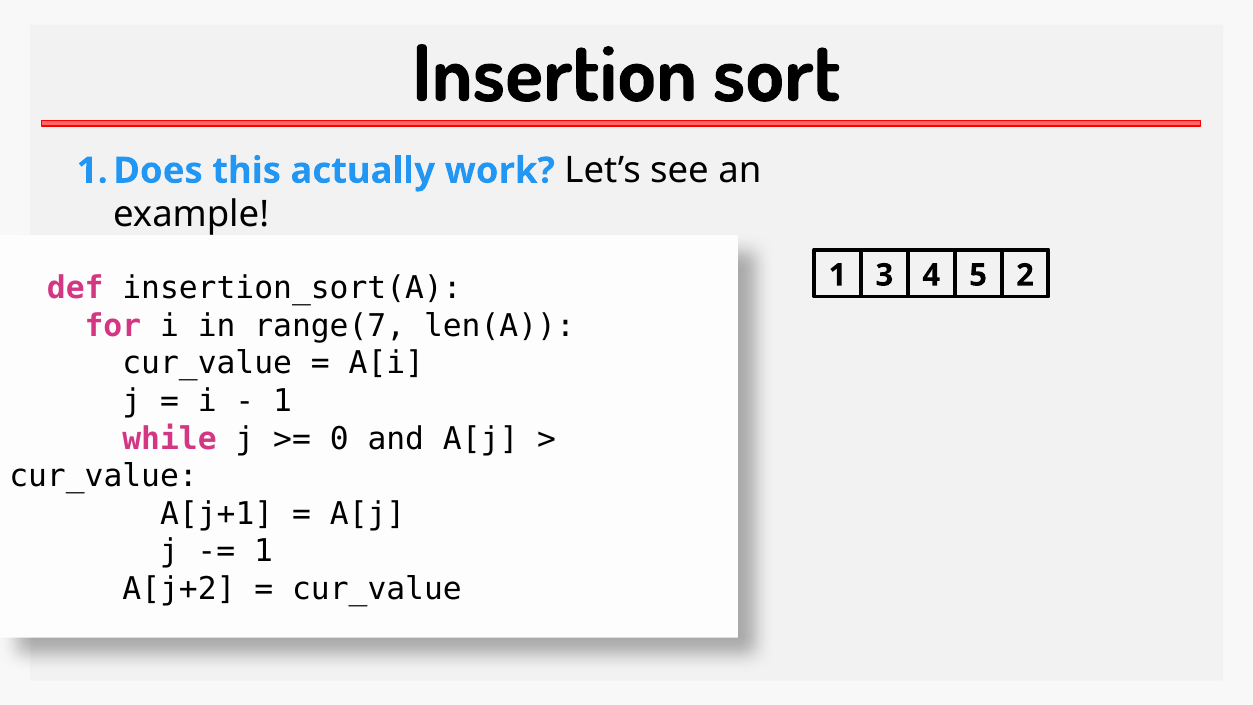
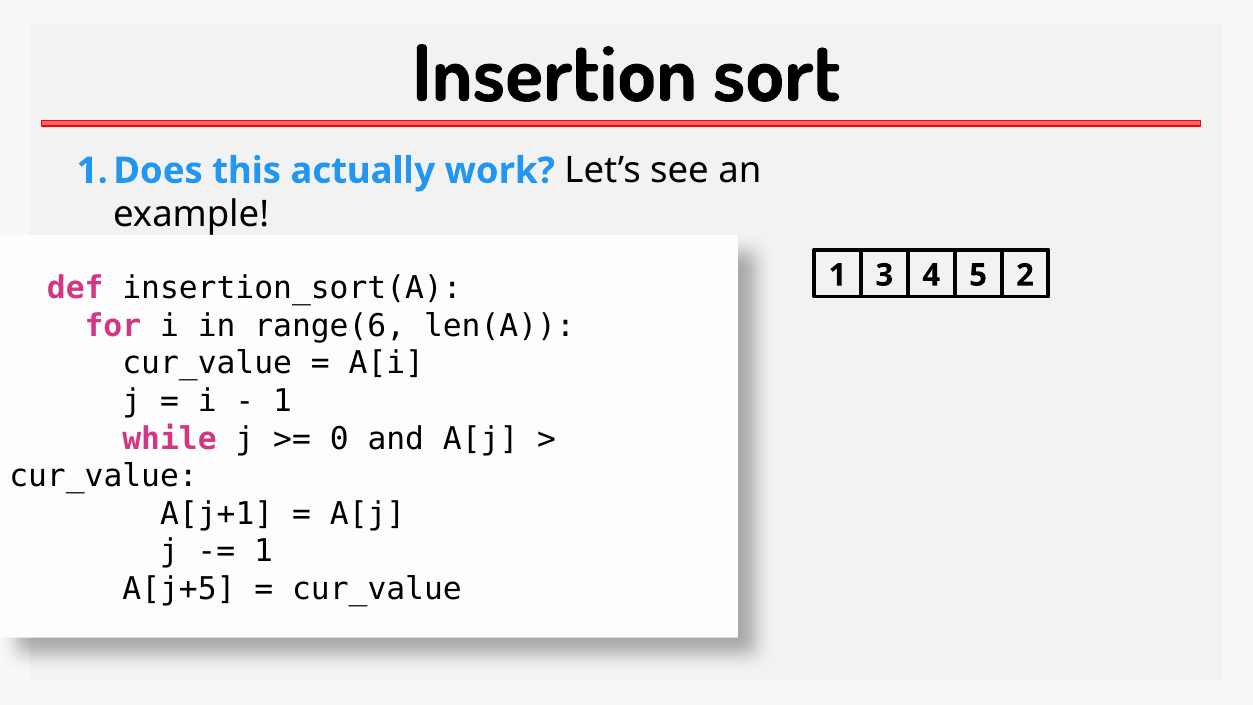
range(7: range(7 -> range(6
A[j+2: A[j+2 -> A[j+5
